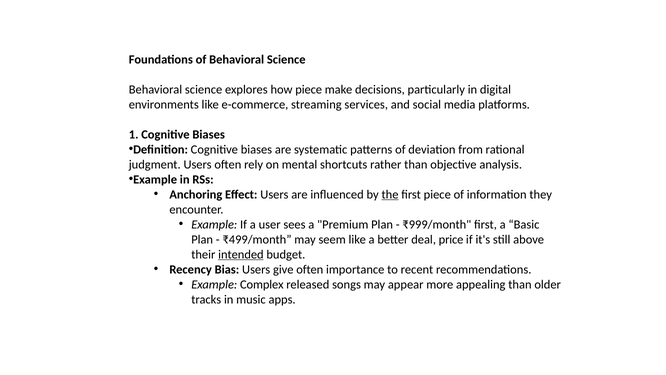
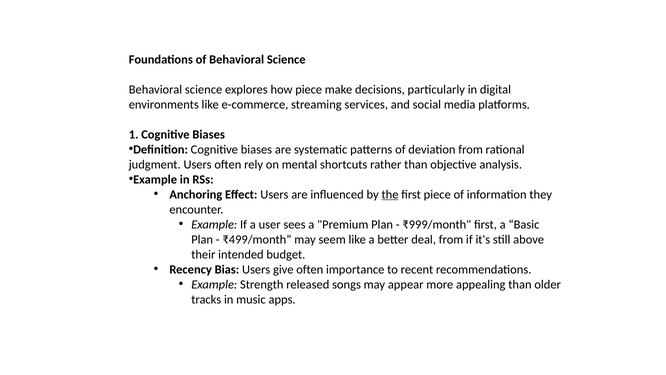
deal price: price -> from
intended underline: present -> none
Complex: Complex -> Strength
